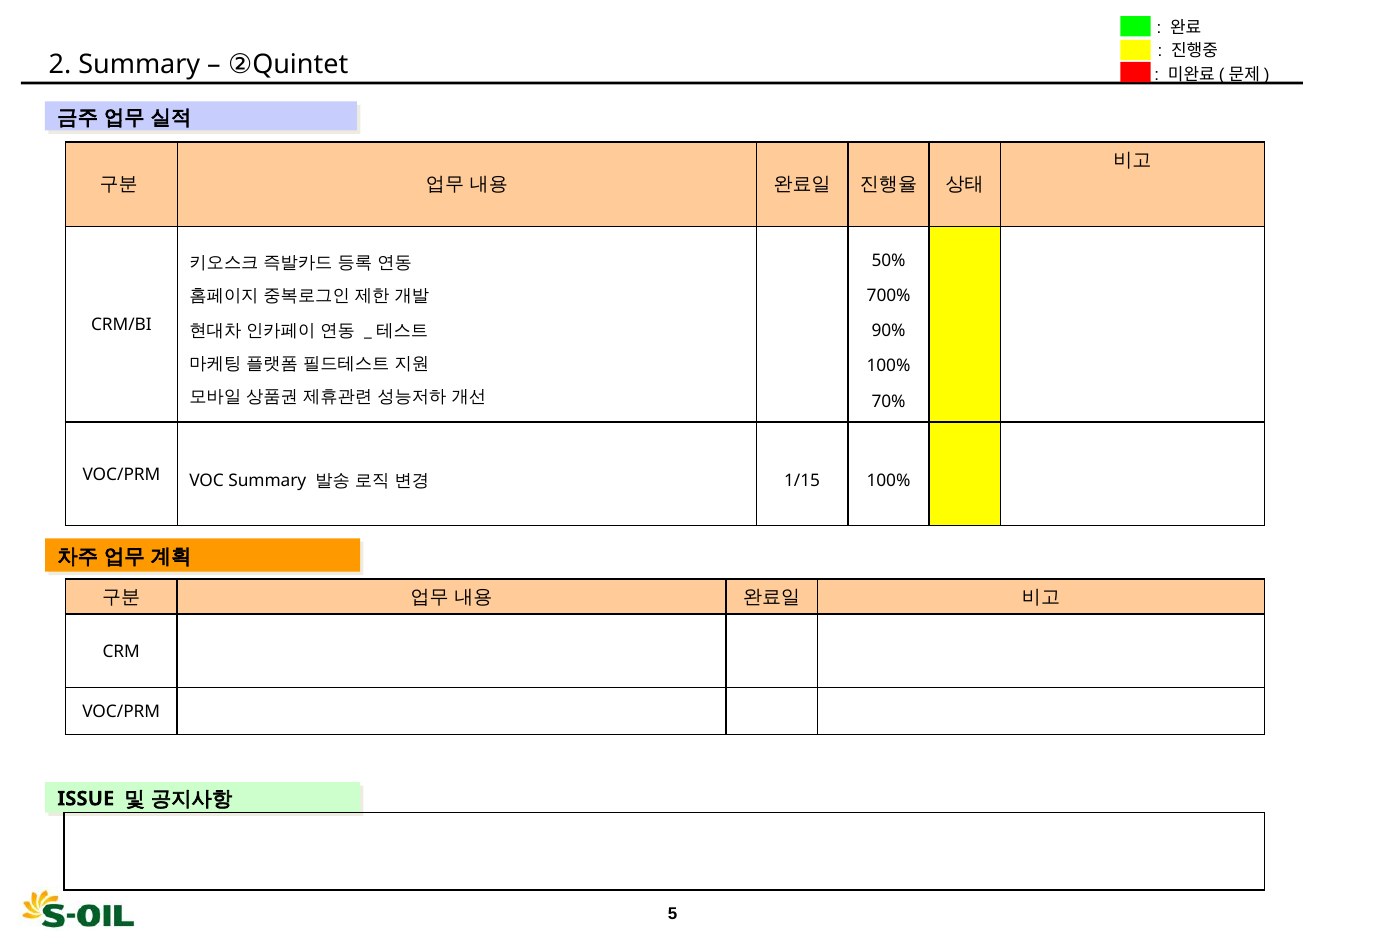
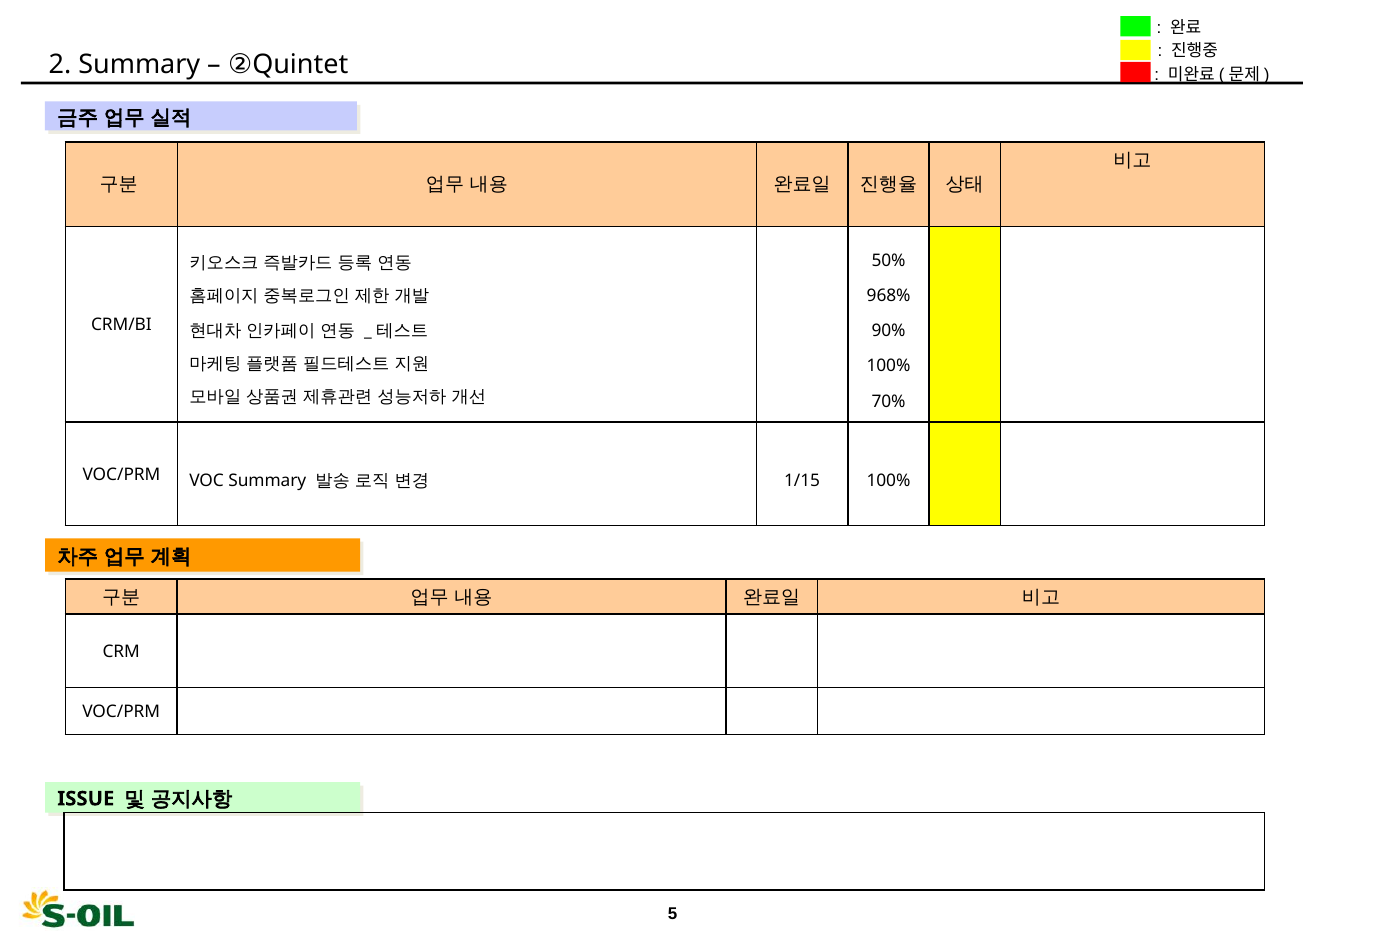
700%: 700% -> 968%
